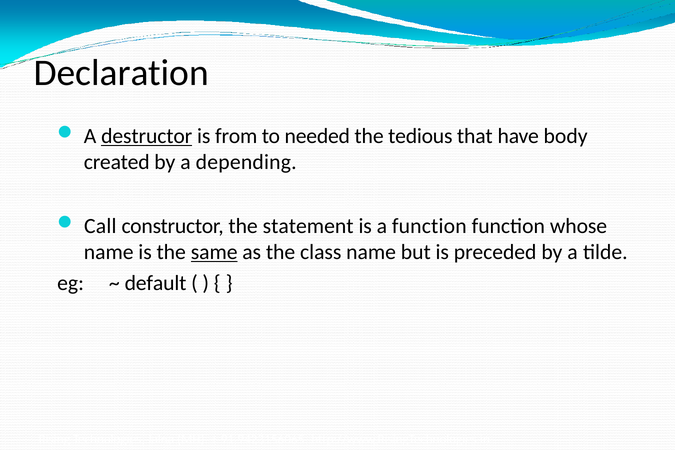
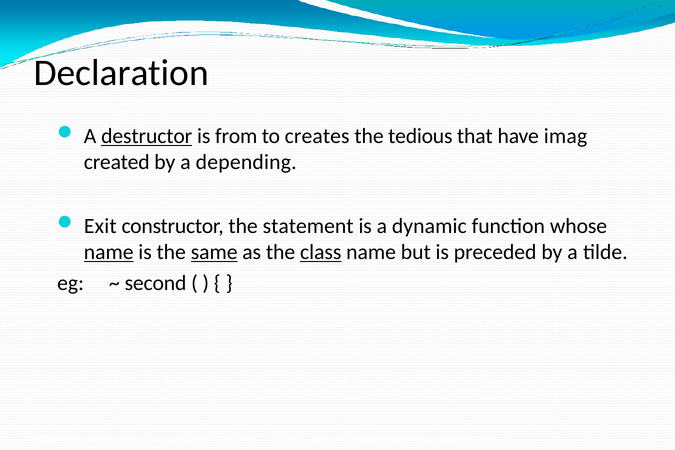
needed: needed -> creates
body: body -> imag
Call: Call -> Exit
a function: function -> dynamic
name at (109, 252) underline: none -> present
class underline: none -> present
default: default -> second
